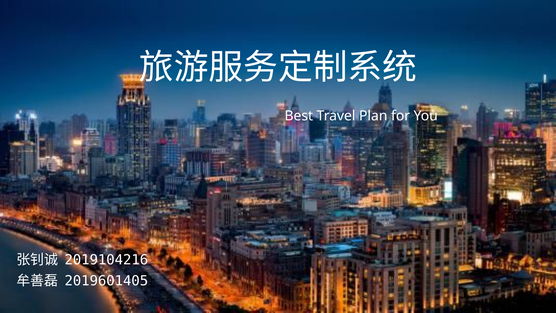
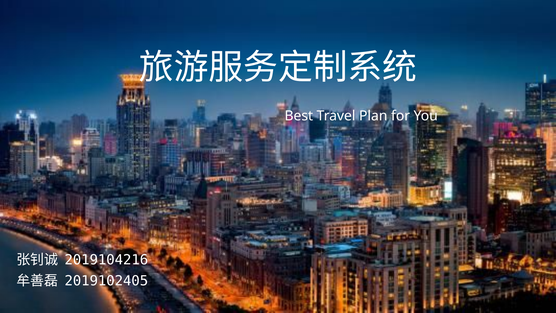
2019601405: 2019601405 -> 2019102405
